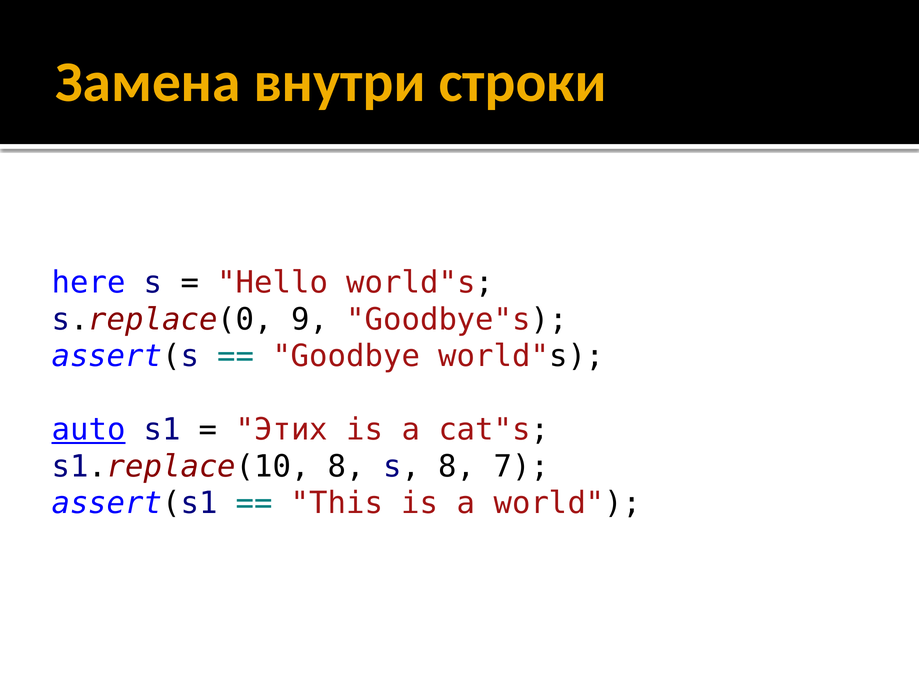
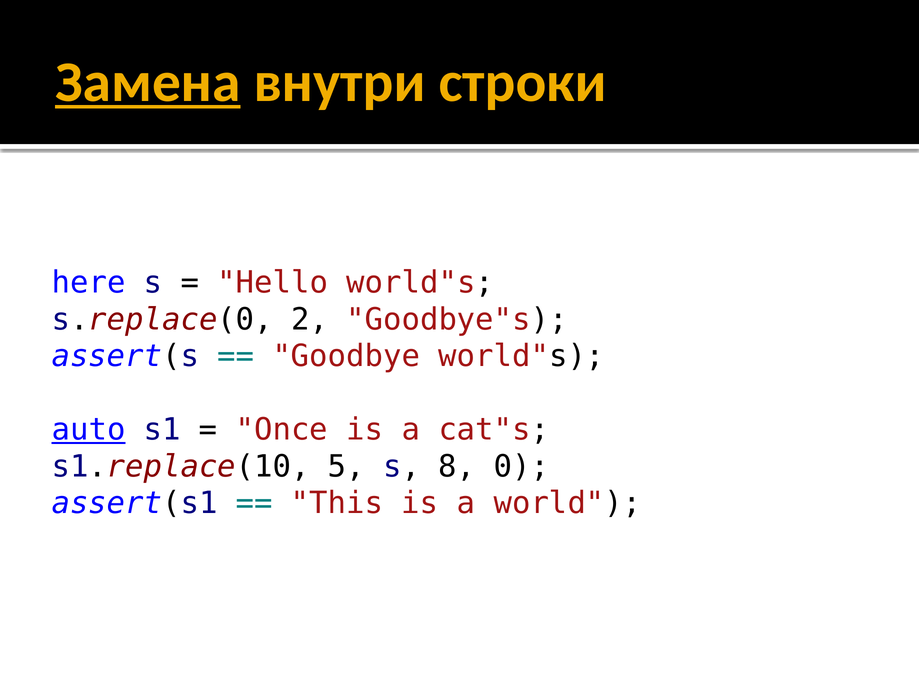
Замена underline: none -> present
9: 9 -> 2
Этих: Этих -> Once
s1.replace(10 8: 8 -> 5
7: 7 -> 0
